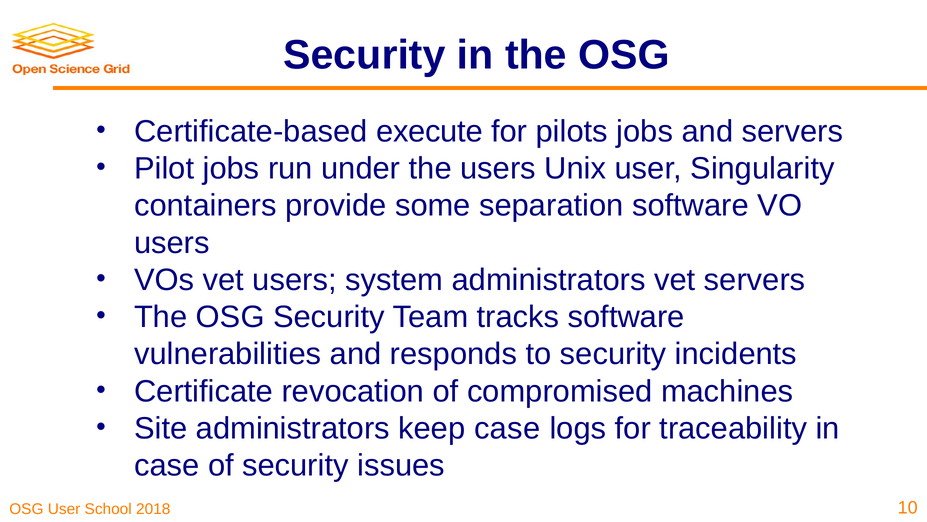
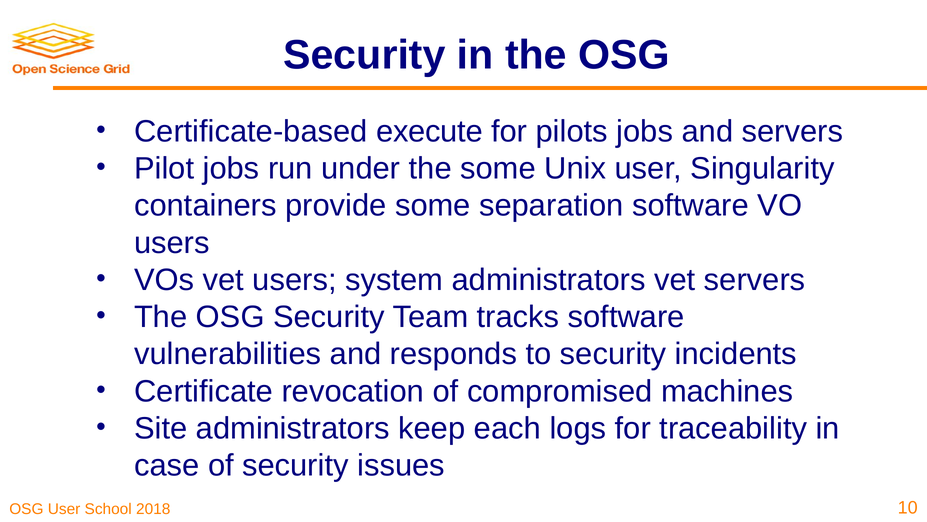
the users: users -> some
keep case: case -> each
